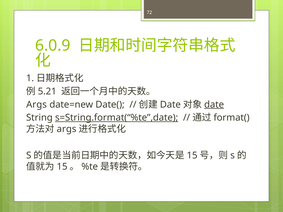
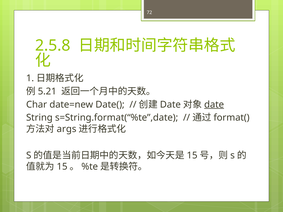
6.0.9: 6.0.9 -> 2.5.8
Args at (37, 105): Args -> Char
s=String.format(“%te”,date underline: present -> none
